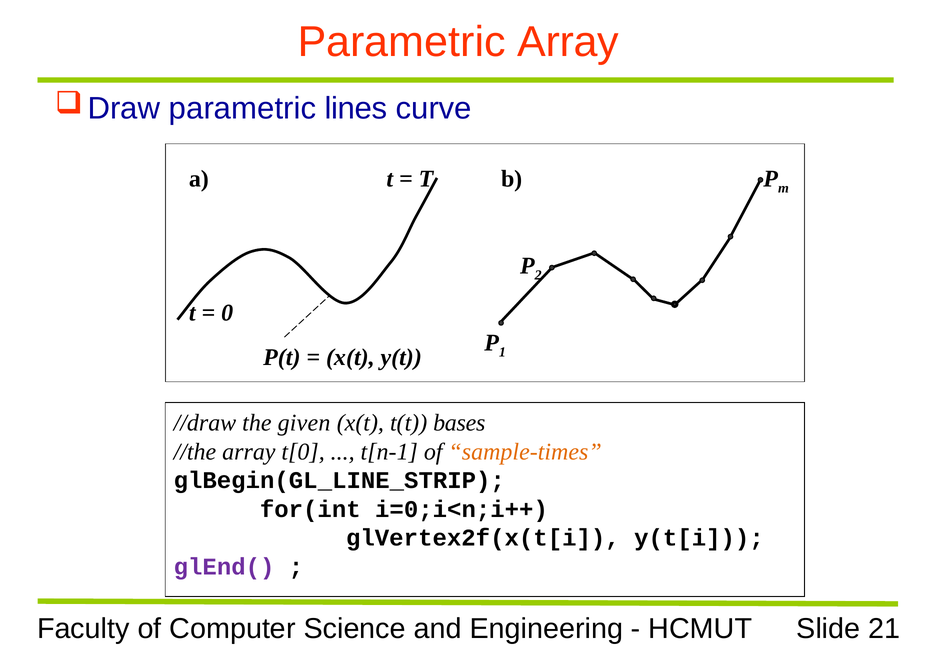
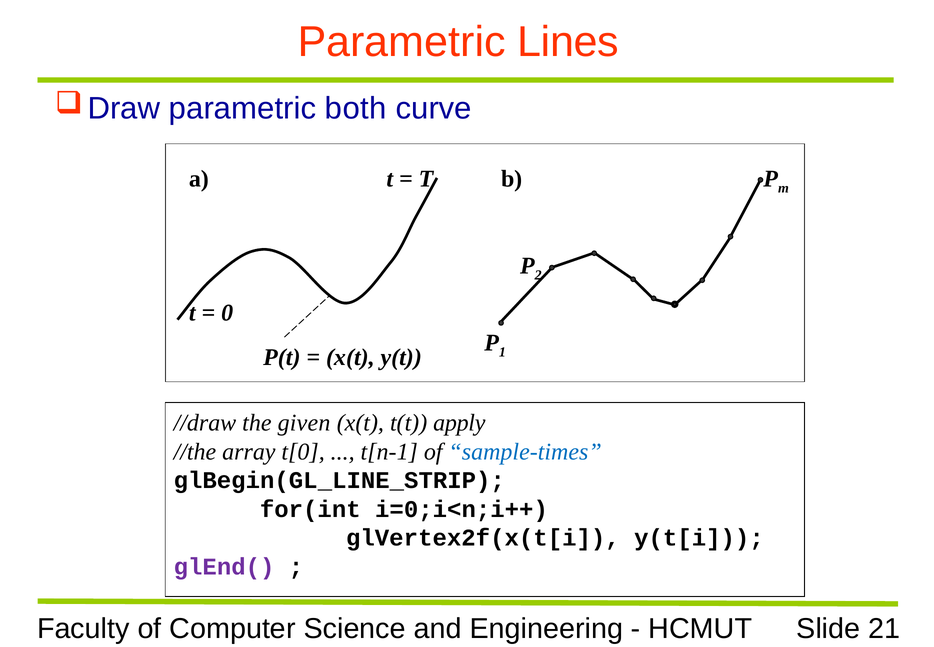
Parametric Array: Array -> Lines
lines: lines -> both
bases: bases -> apply
sample-times colour: orange -> blue
